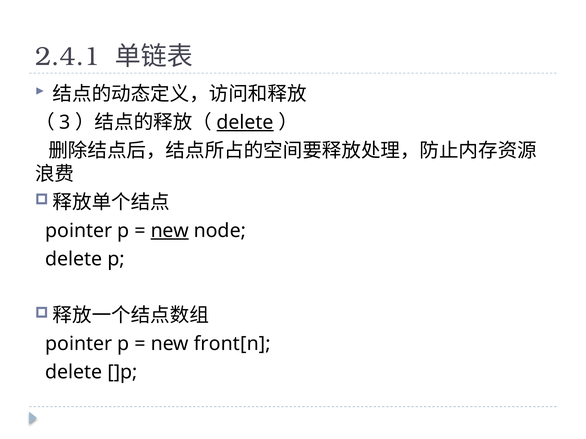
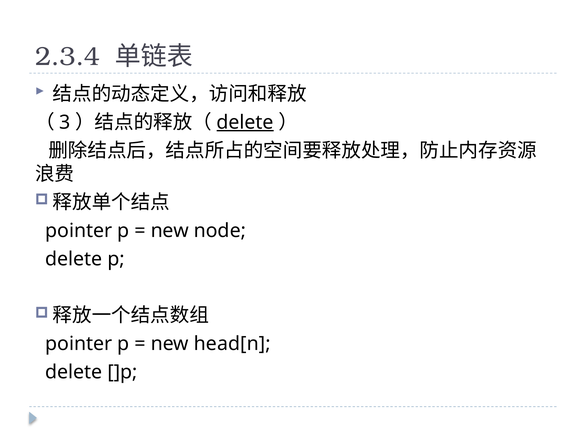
2.4.1: 2.4.1 -> 2.3.4
new at (170, 231) underline: present -> none
front[n: front[n -> head[n
